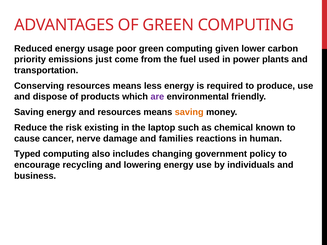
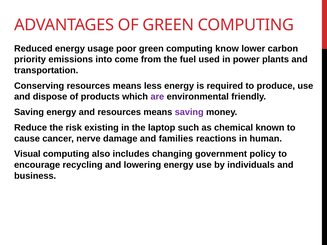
given: given -> know
just: just -> into
saving at (189, 112) colour: orange -> purple
Typed: Typed -> Visual
